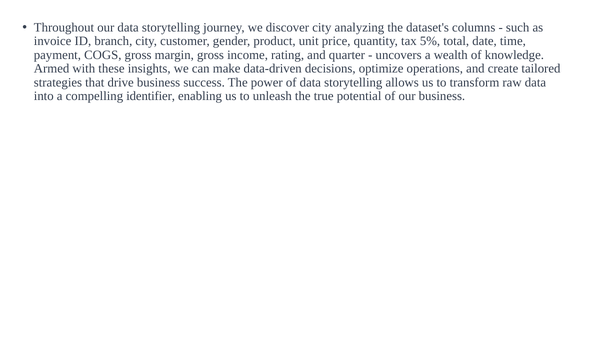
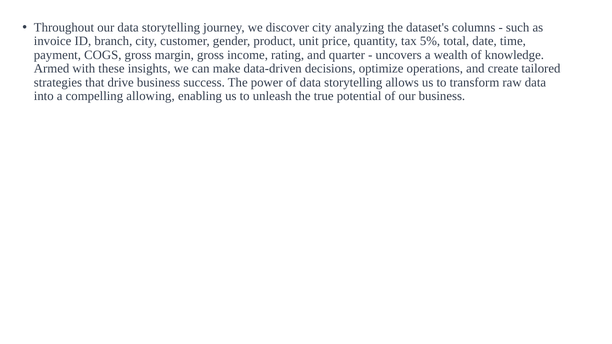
identifier: identifier -> allowing
